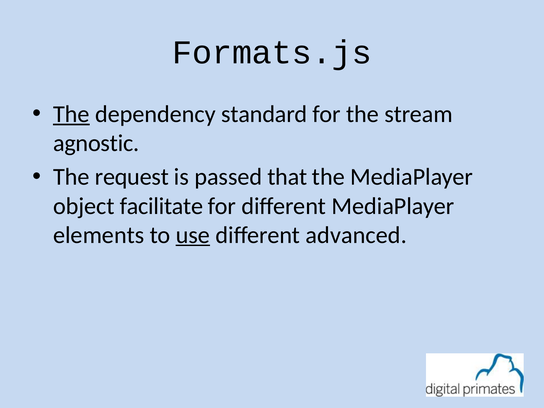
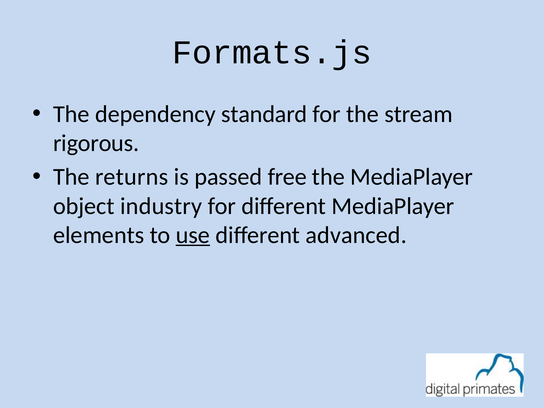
The at (71, 114) underline: present -> none
agnostic: agnostic -> rigorous
request: request -> returns
that: that -> free
facilitate: facilitate -> industry
